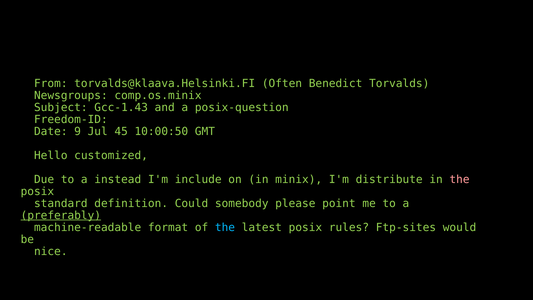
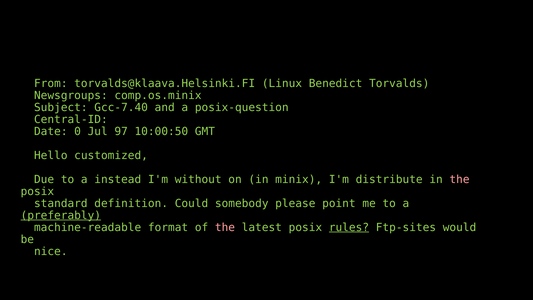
Often: Often -> Linux
Gcc-1.43: Gcc-1.43 -> Gcc-7.40
Freedom-ID: Freedom-ID -> Central-ID
9: 9 -> 0
45: 45 -> 97
include: include -> without
the at (225, 227) colour: light blue -> pink
rules underline: none -> present
